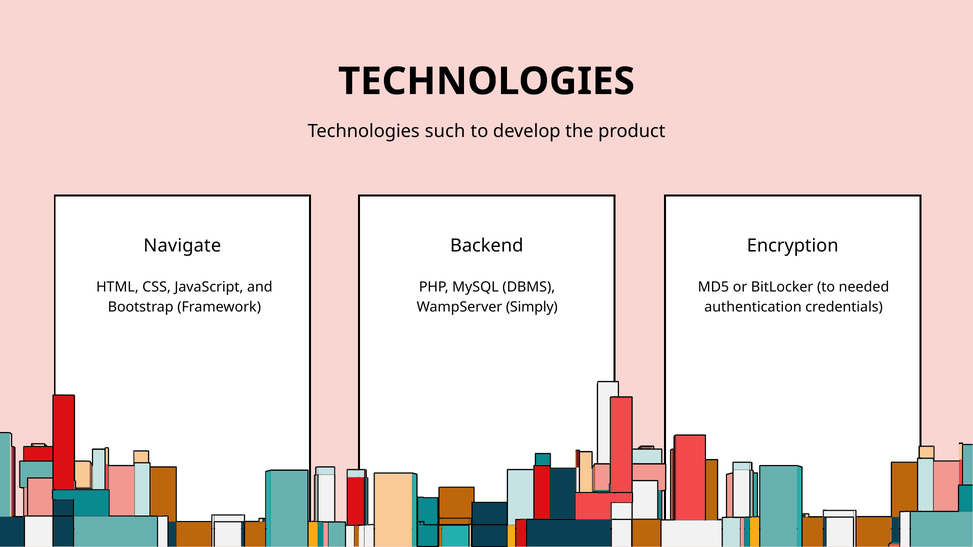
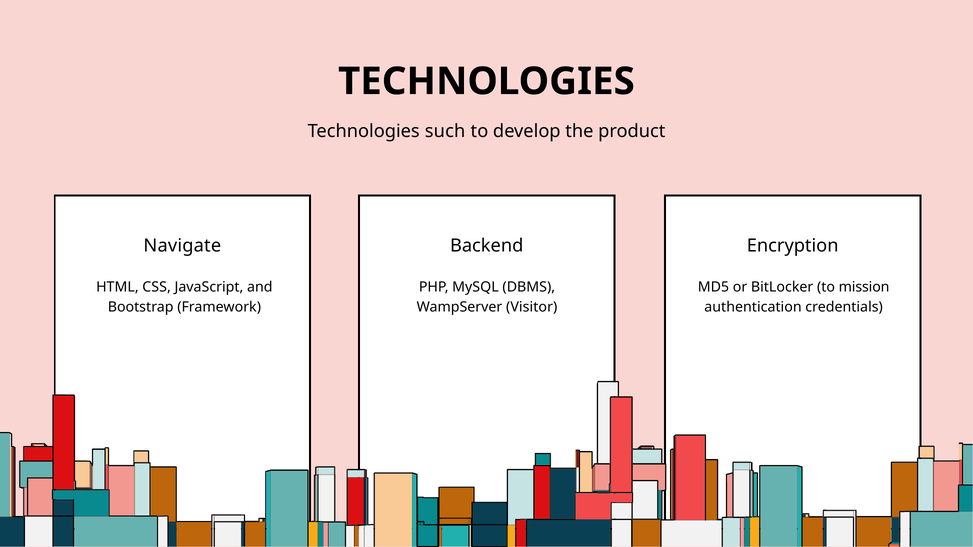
needed: needed -> mission
Simply: Simply -> Visitor
